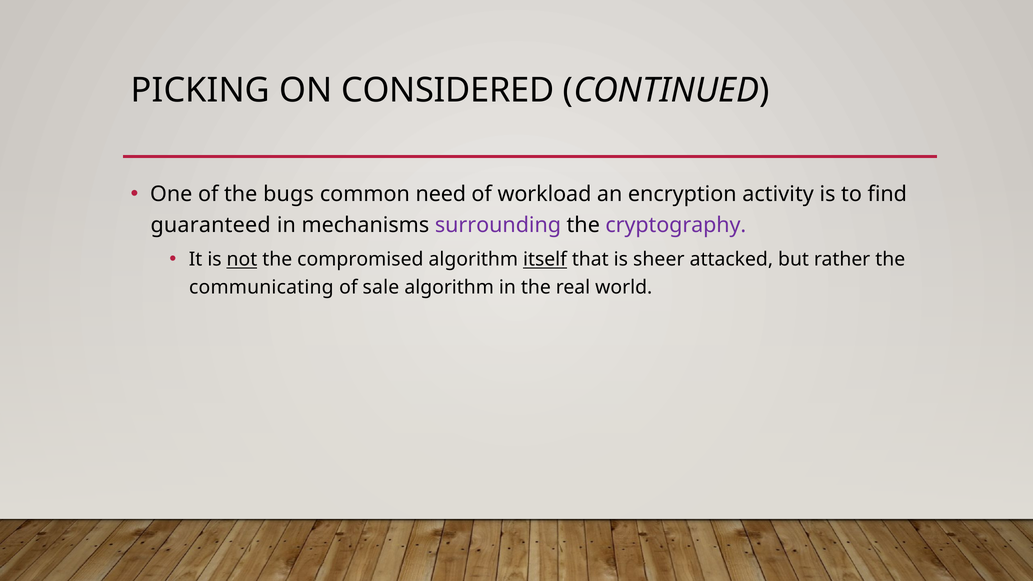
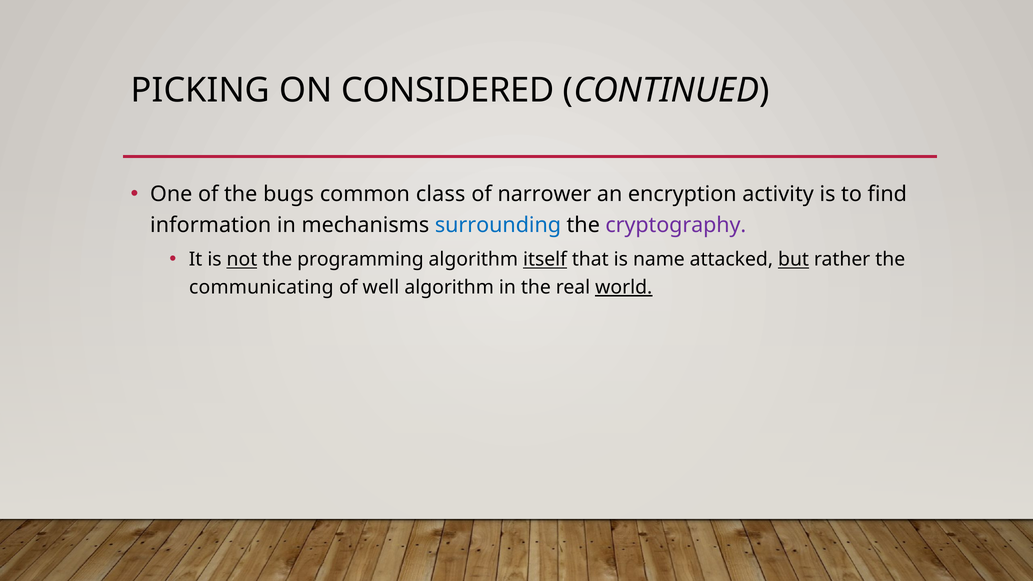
need: need -> class
workload: workload -> narrower
guaranteed: guaranteed -> information
surrounding colour: purple -> blue
compromised: compromised -> programming
sheer: sheer -> name
but underline: none -> present
sale: sale -> well
world underline: none -> present
